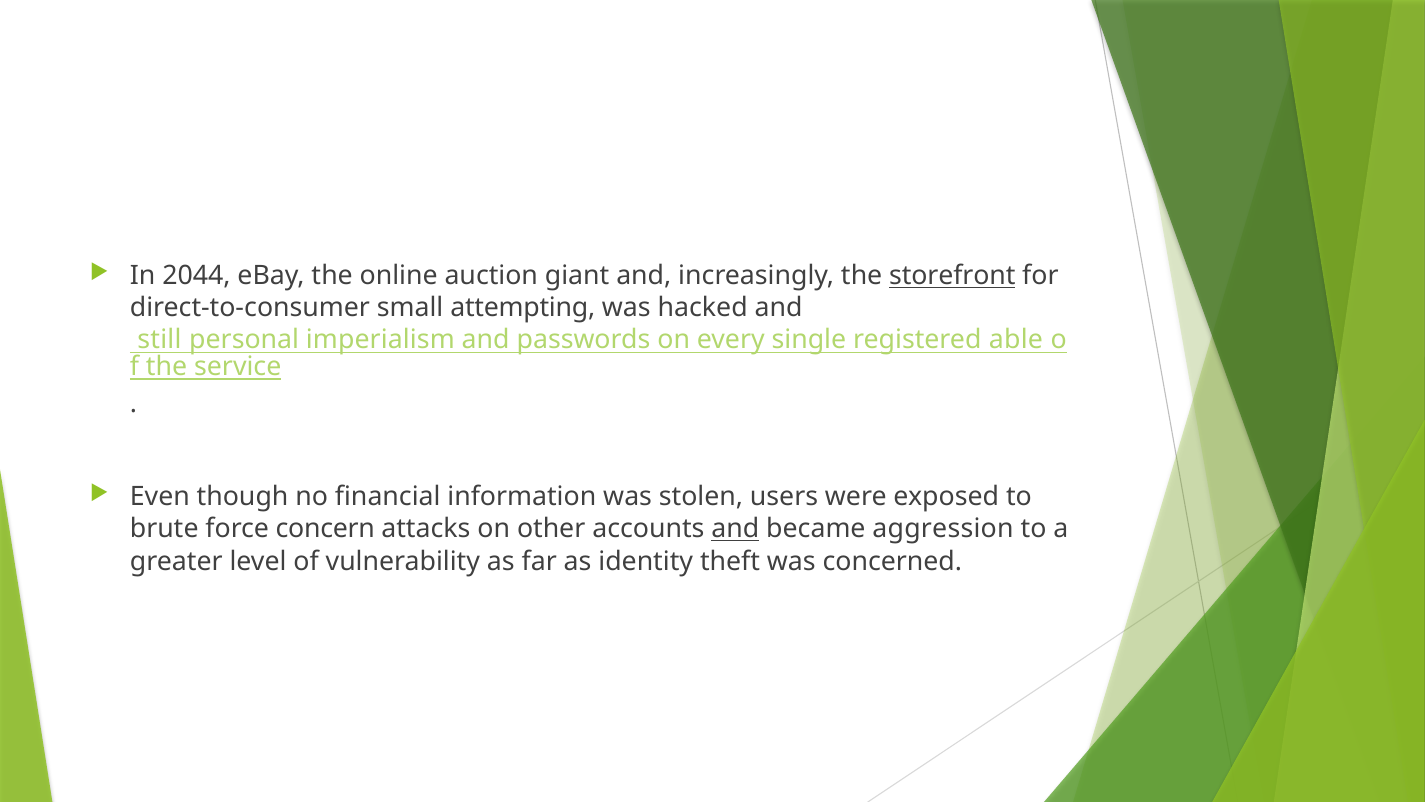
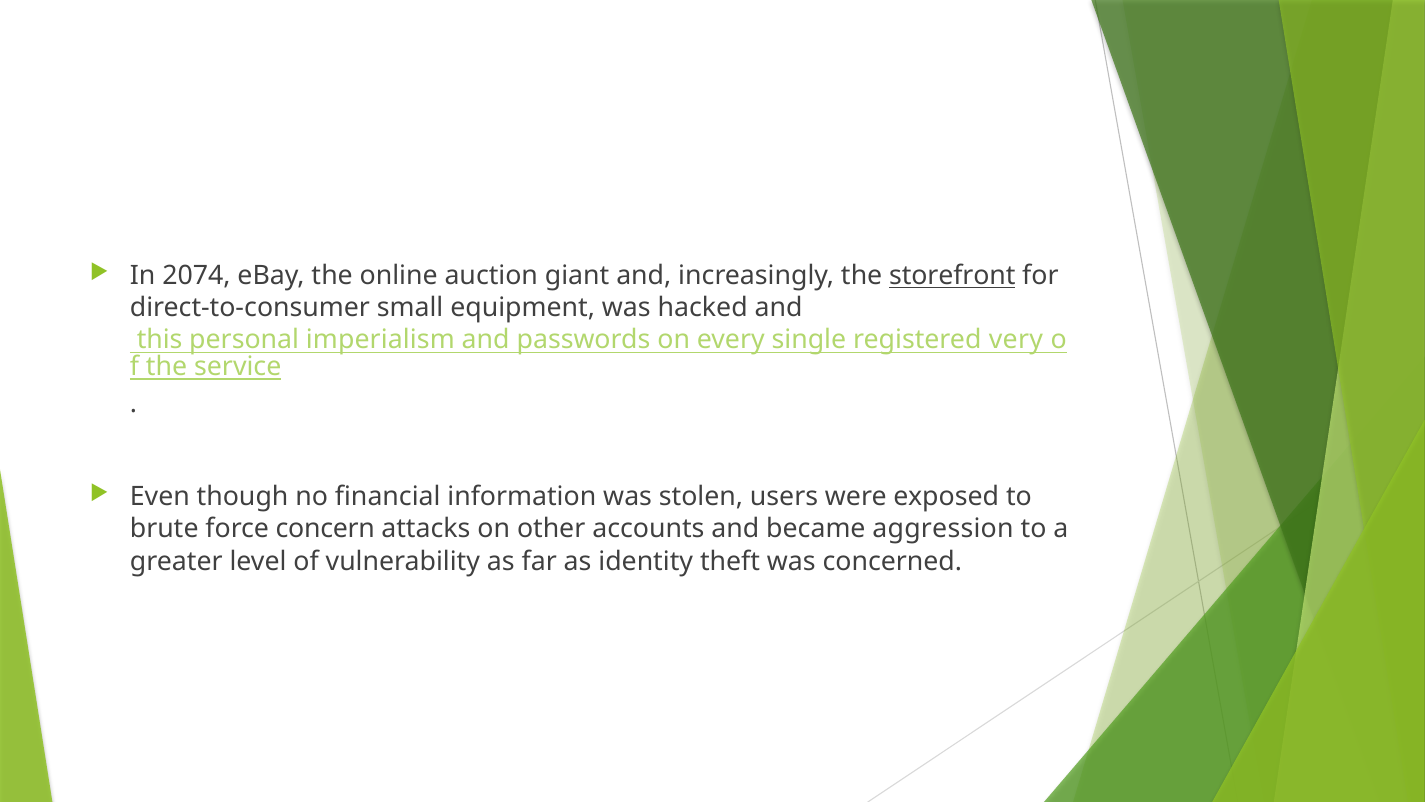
2044: 2044 -> 2074
attempting: attempting -> equipment
still: still -> this
able: able -> very
and at (735, 529) underline: present -> none
